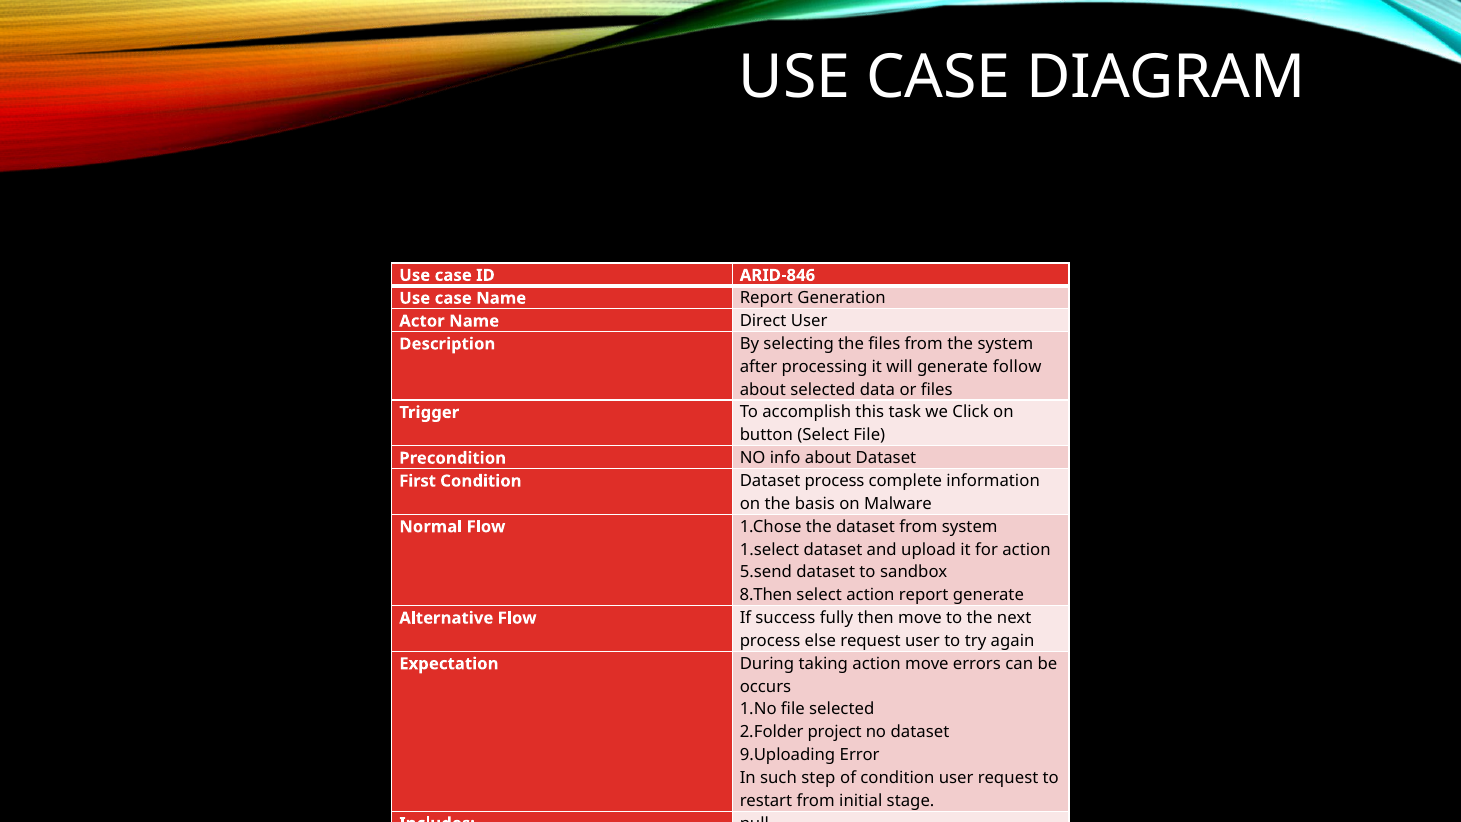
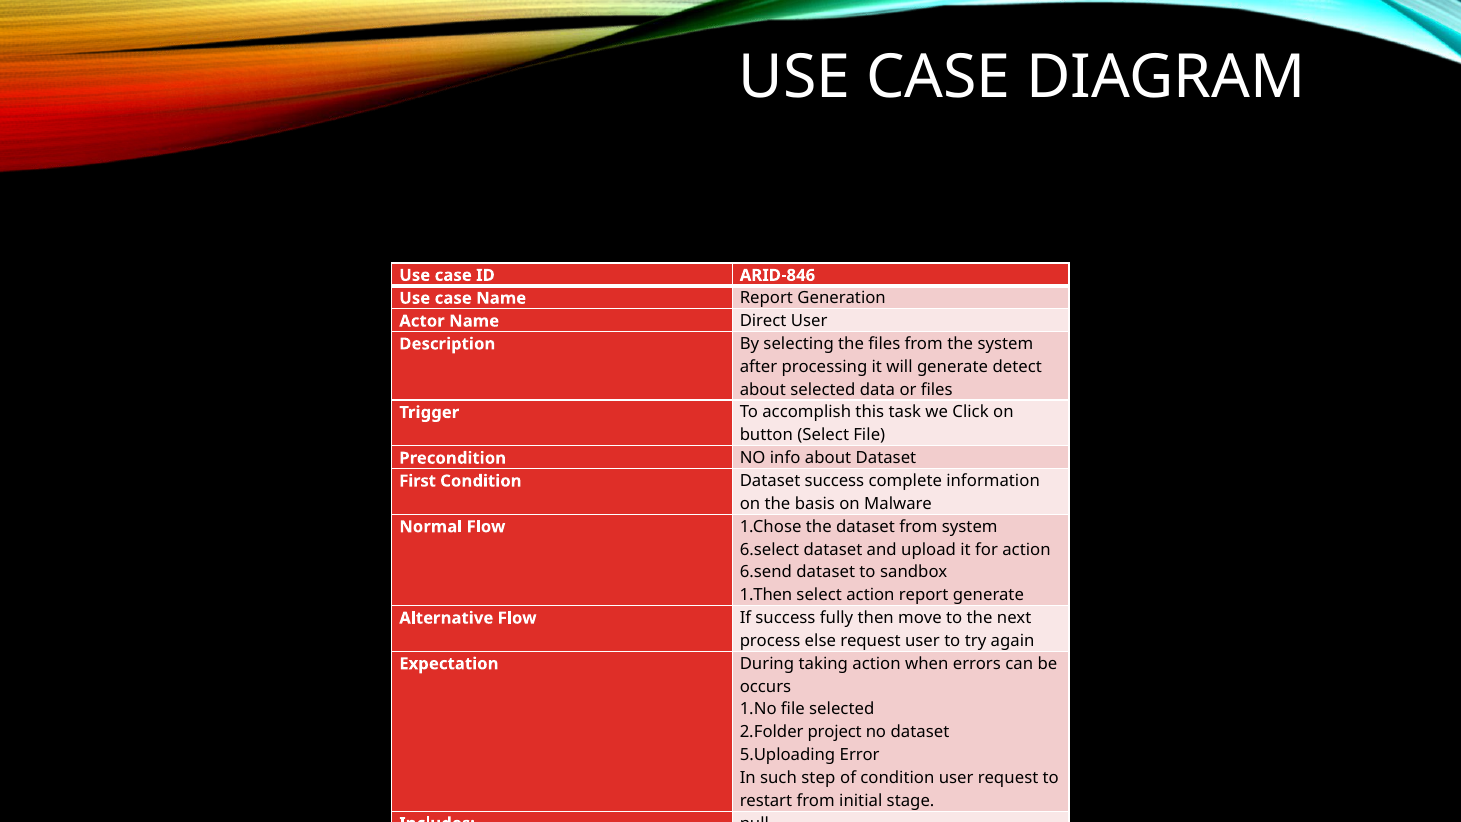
follow: follow -> detect
Dataset process: process -> success
1.select: 1.select -> 6.select
5.send: 5.send -> 6.send
8.Then: 8.Then -> 1.Then
action move: move -> when
9.Uploading: 9.Uploading -> 5.Uploading
